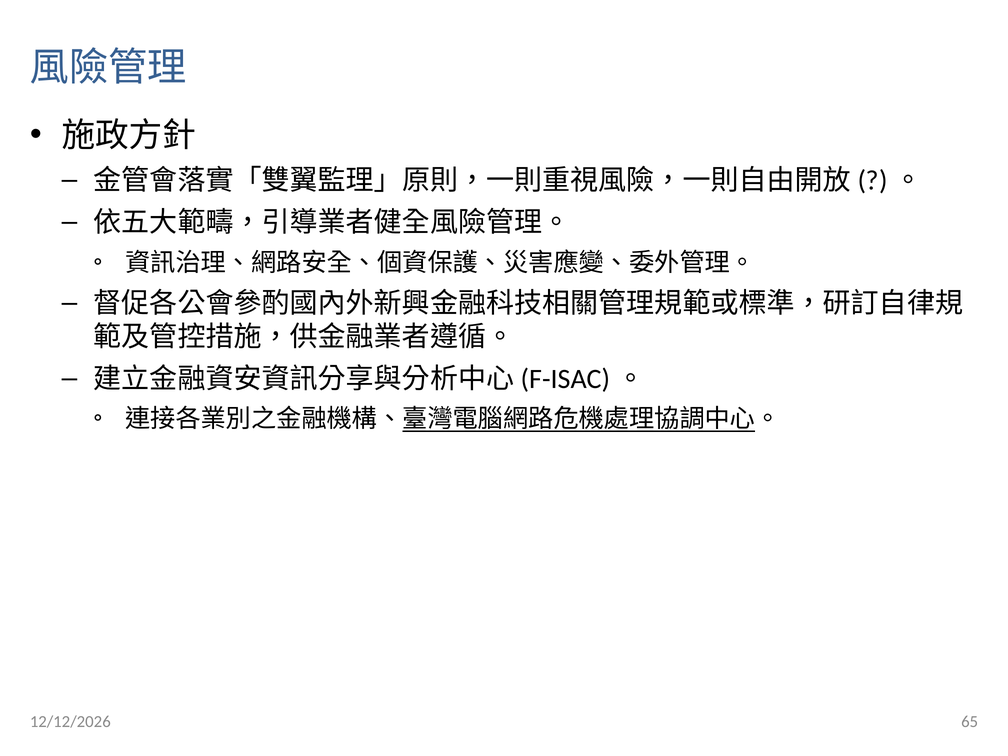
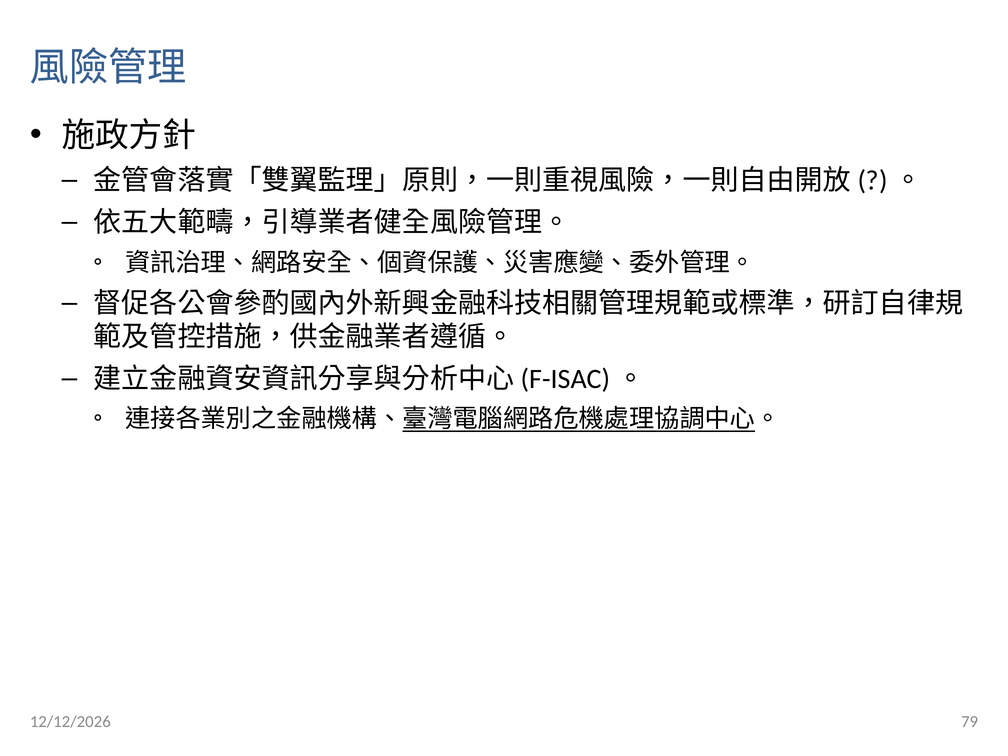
65: 65 -> 79
